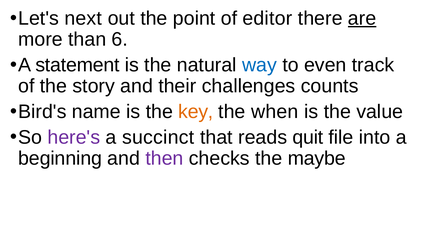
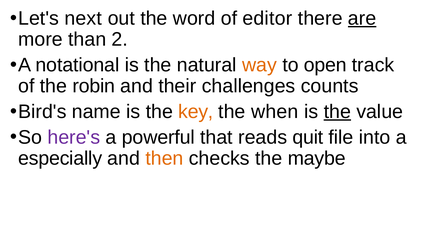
point: point -> word
6: 6 -> 2
statement: statement -> notational
way colour: blue -> orange
even: even -> open
story: story -> robin
the at (337, 112) underline: none -> present
succinct: succinct -> powerful
beginning: beginning -> especially
then colour: purple -> orange
